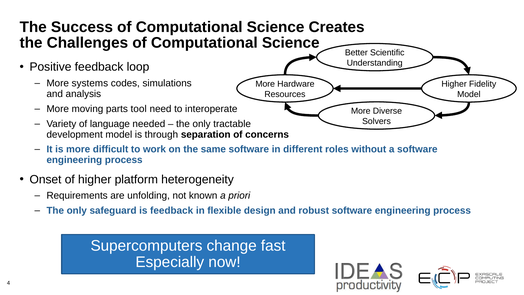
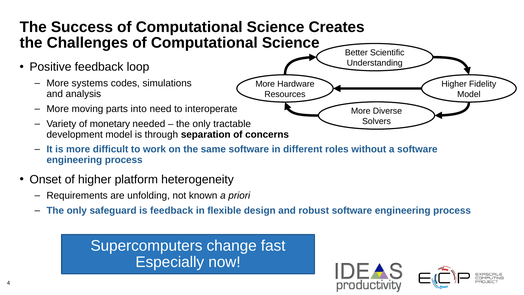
tool: tool -> into
language: language -> monetary
